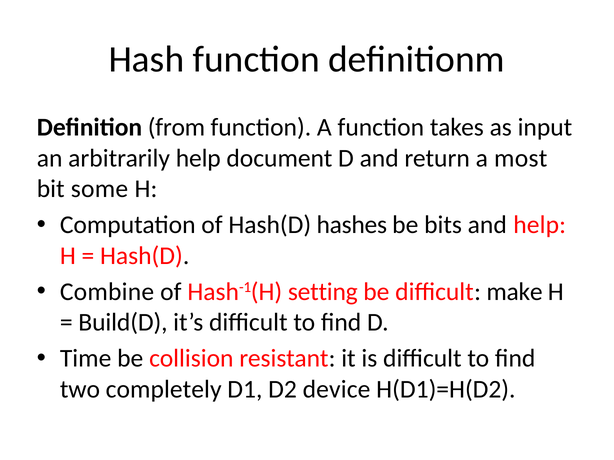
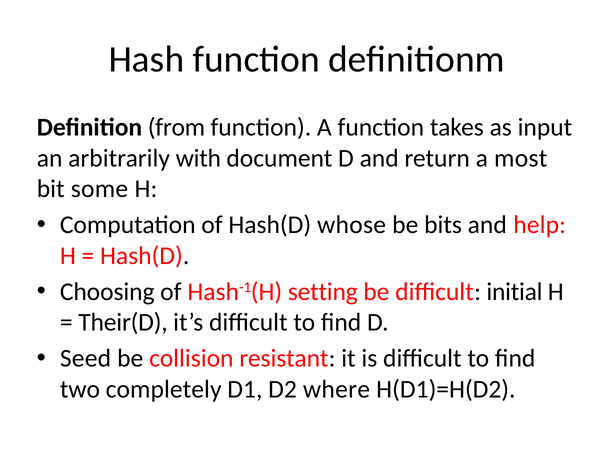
arbitrarily help: help -> with
hashes: hashes -> whose
Combine: Combine -> Choosing
make: make -> initial
Build(D: Build(D -> Their(D
Time: Time -> Seed
device: device -> where
